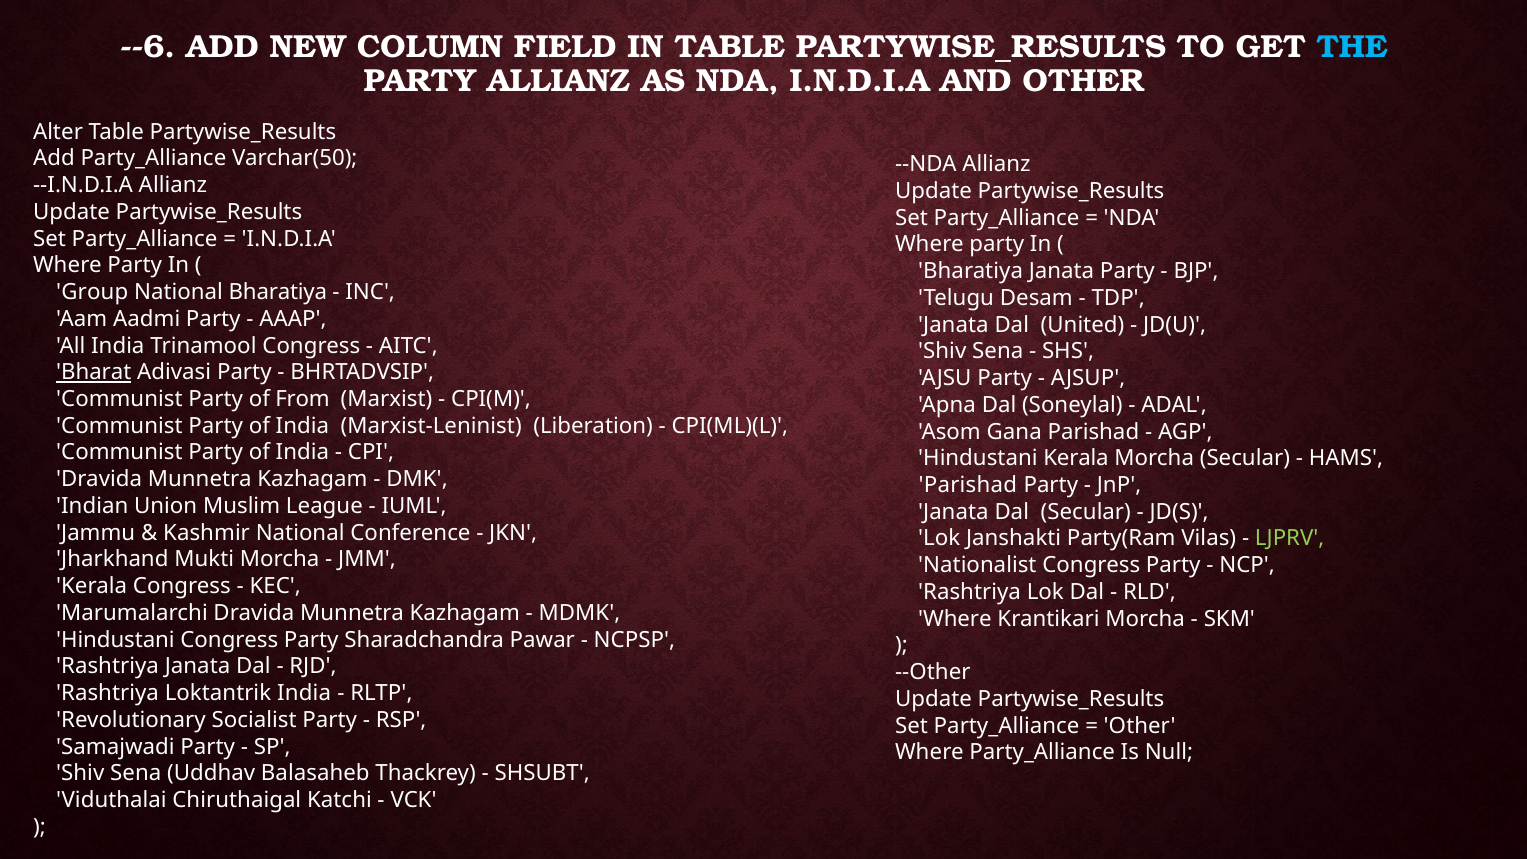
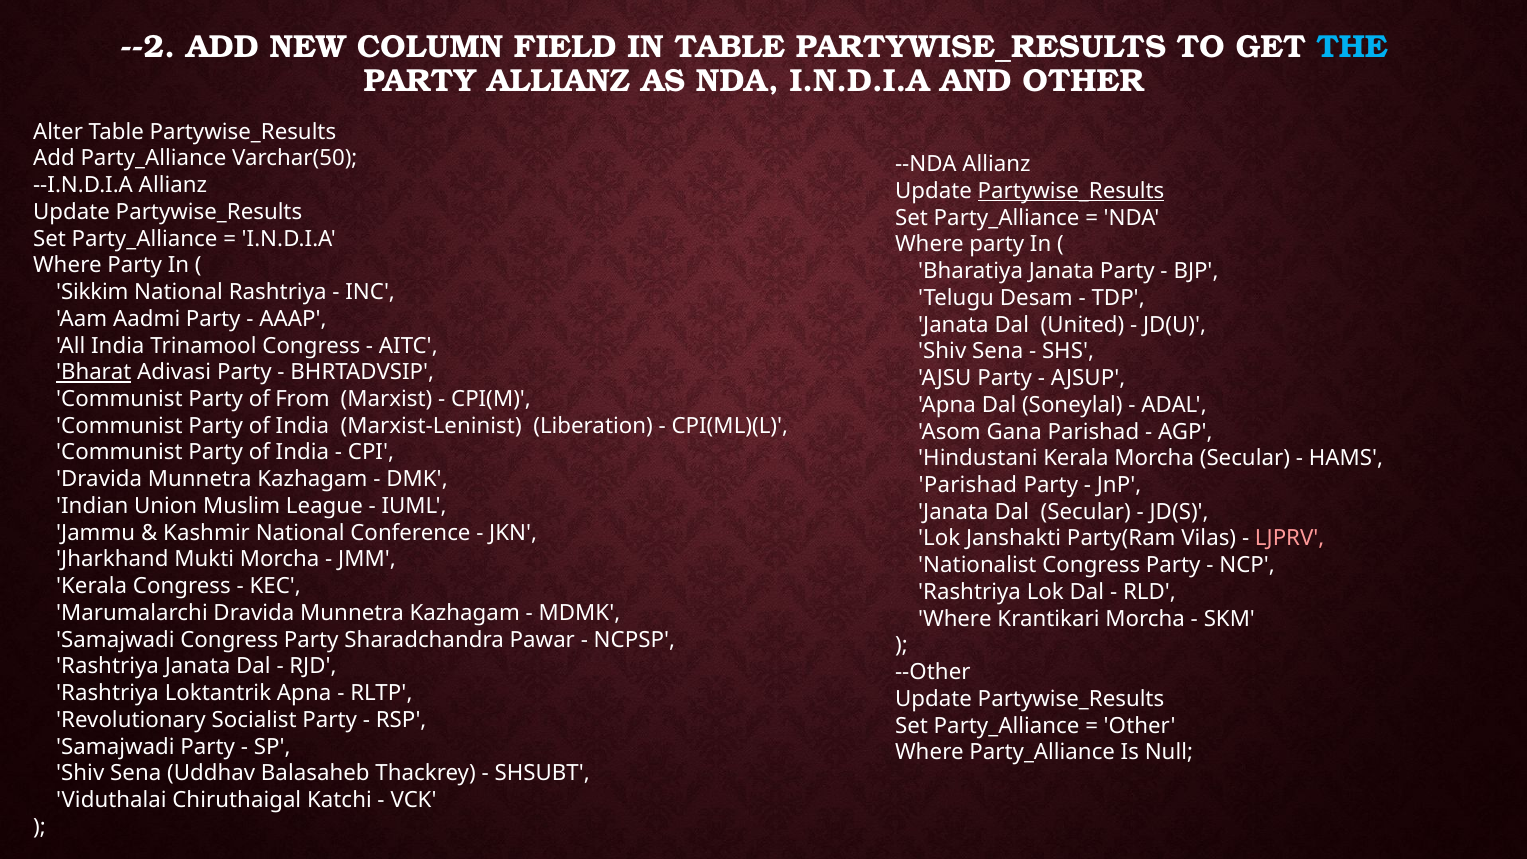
--6: --6 -> --2
Partywise_Results at (1071, 191) underline: none -> present
Group: Group -> Sikkim
National Bharatiya: Bharatiya -> Rashtriya
LJPRV colour: light green -> pink
Hindustani at (115, 640): Hindustani -> Samajwadi
Loktantrik India: India -> Apna
